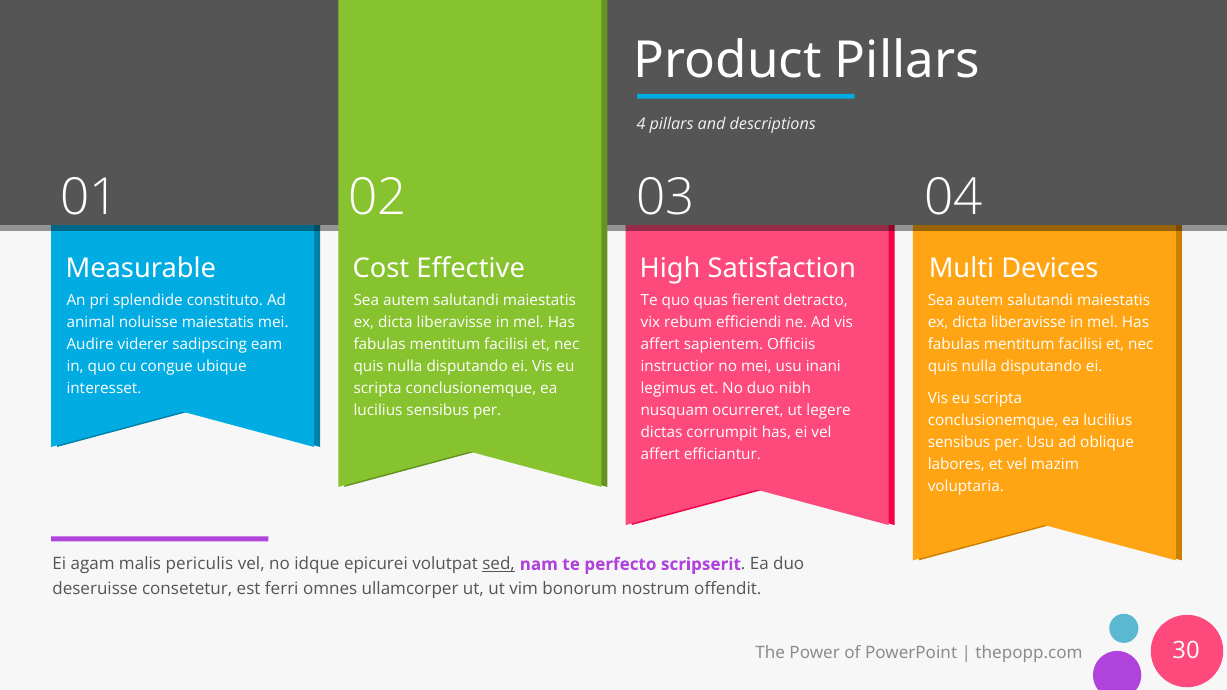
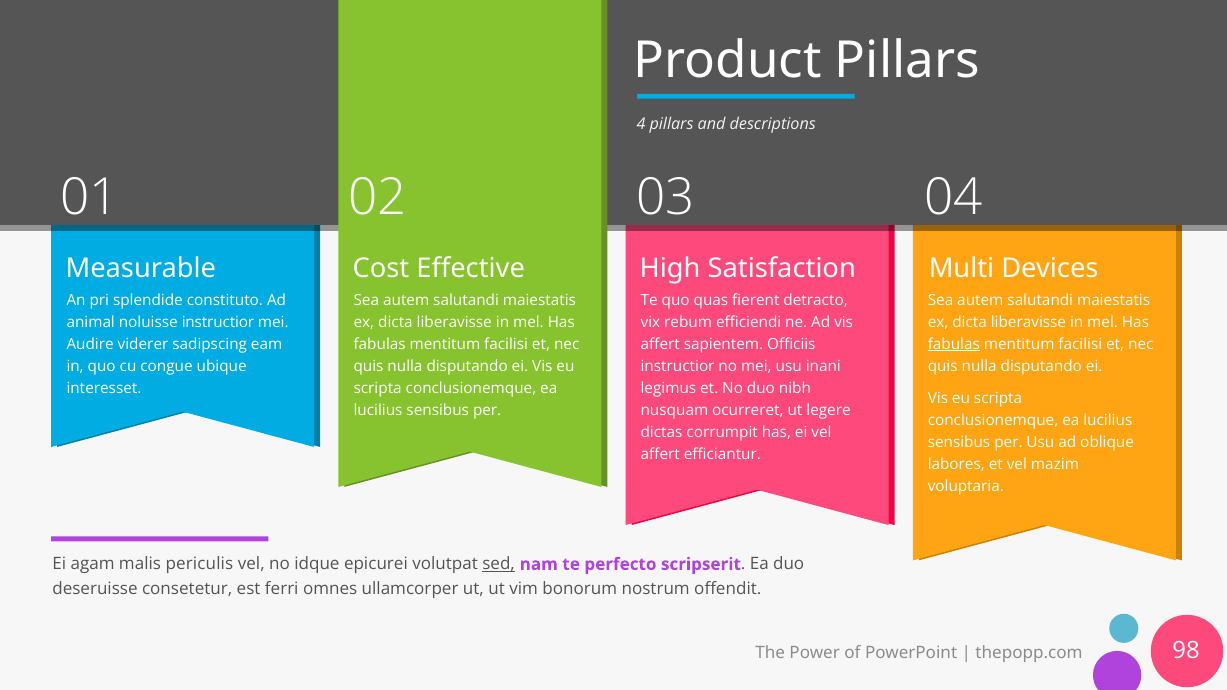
noluisse maiestatis: maiestatis -> instructior
fabulas at (954, 344) underline: none -> present
30: 30 -> 98
